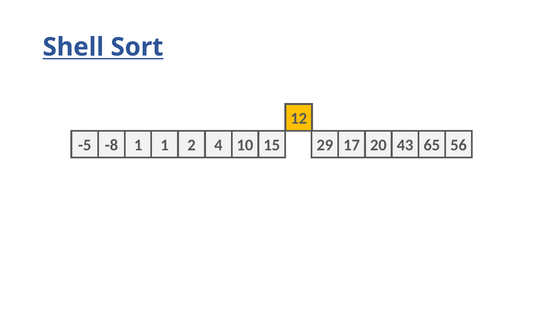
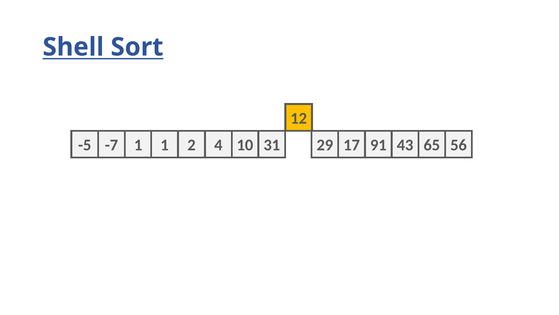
-8: -8 -> -7
15: 15 -> 31
20: 20 -> 91
